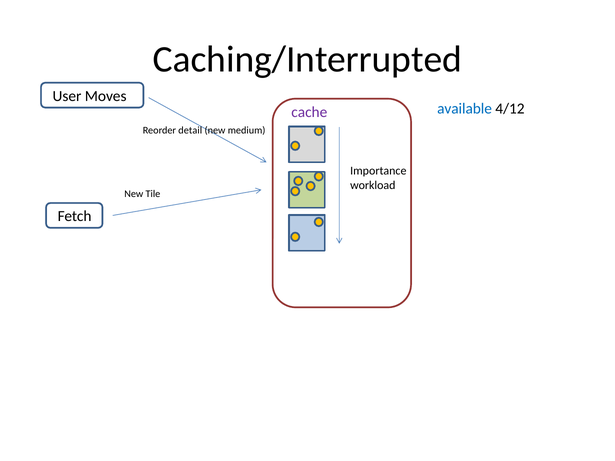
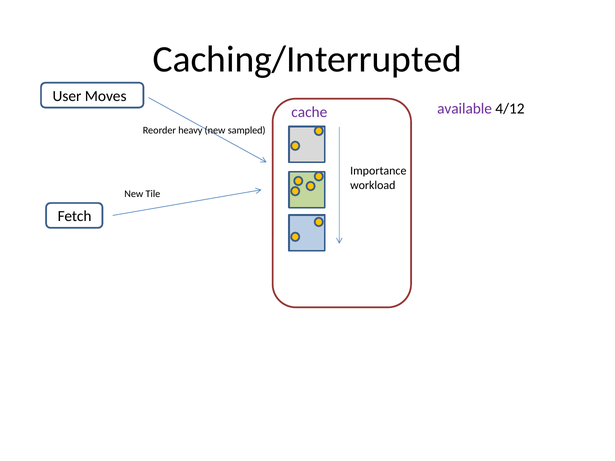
available colour: blue -> purple
detail: detail -> heavy
medium: medium -> sampled
